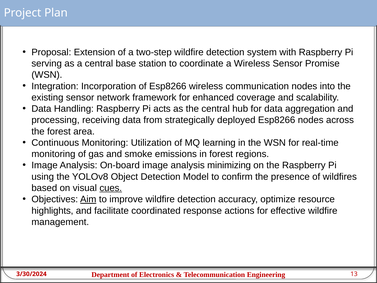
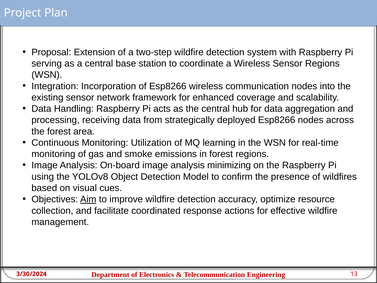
Sensor Promise: Promise -> Regions
cues underline: present -> none
highlights: highlights -> collection
